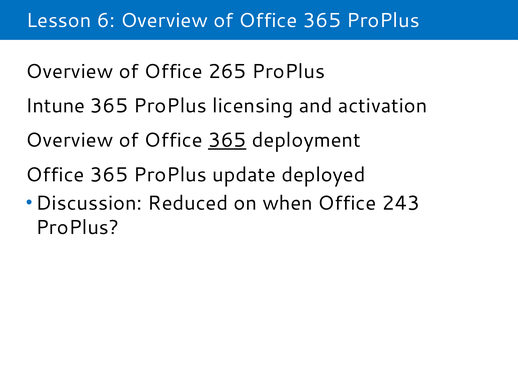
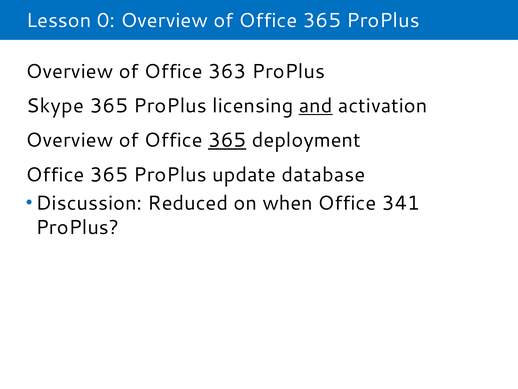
6: 6 -> 0
265: 265 -> 363
Intune: Intune -> Skype
and underline: none -> present
deployed: deployed -> database
243: 243 -> 341
